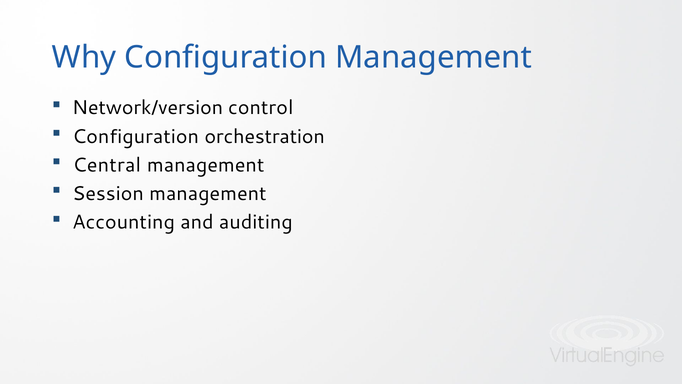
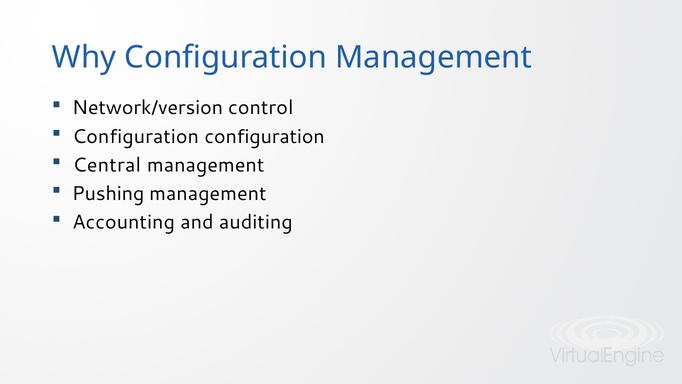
Configuration orchestration: orchestration -> configuration
Session: Session -> Pushing
